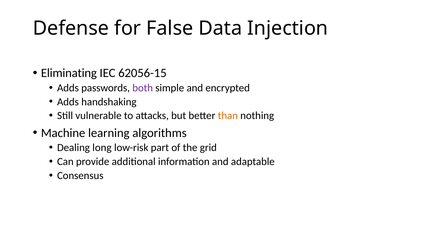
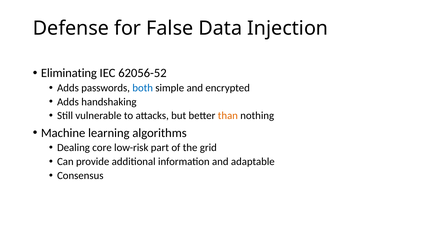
62056-15: 62056-15 -> 62056-52
both colour: purple -> blue
long: long -> core
